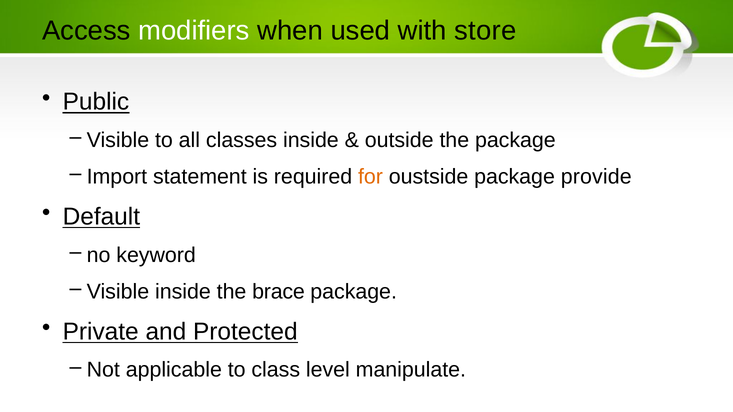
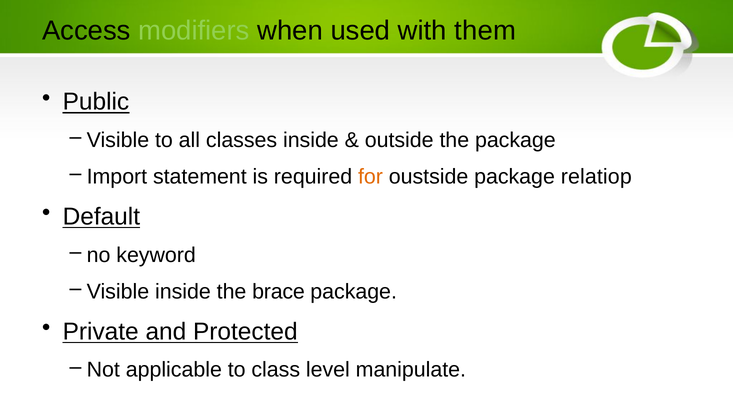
modifiers colour: white -> light green
store: store -> them
provide: provide -> relatiop
